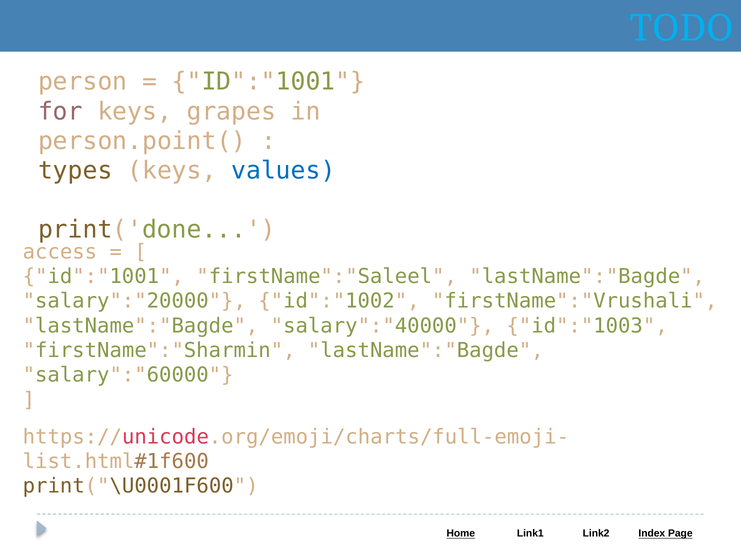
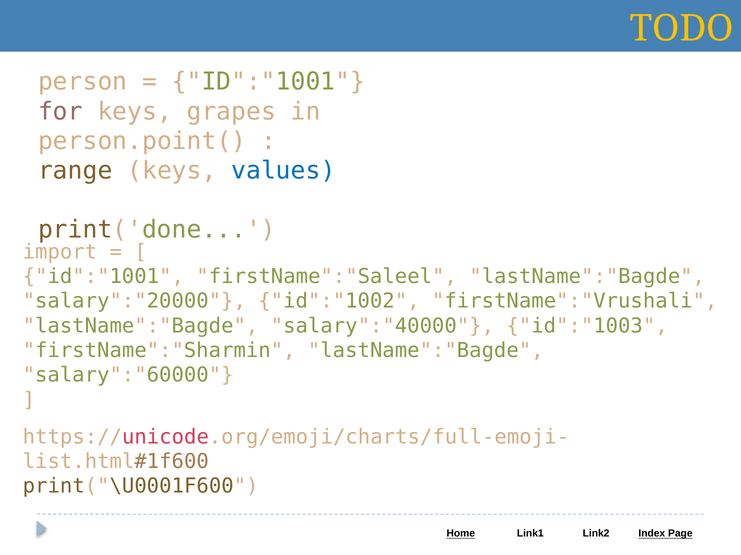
TODO colour: light blue -> yellow
types: types -> range
access: access -> import
